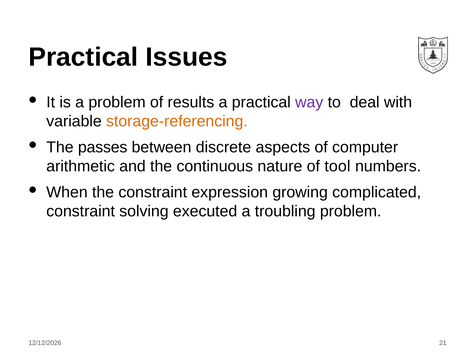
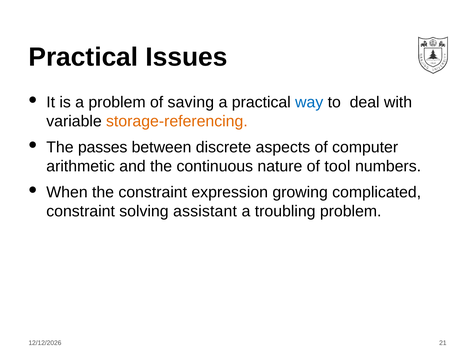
results: results -> saving
way colour: purple -> blue
executed: executed -> assistant
